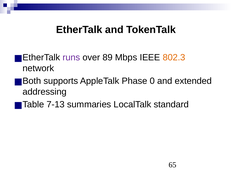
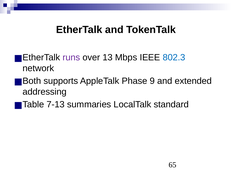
89: 89 -> 13
802.3 colour: orange -> blue
0: 0 -> 9
